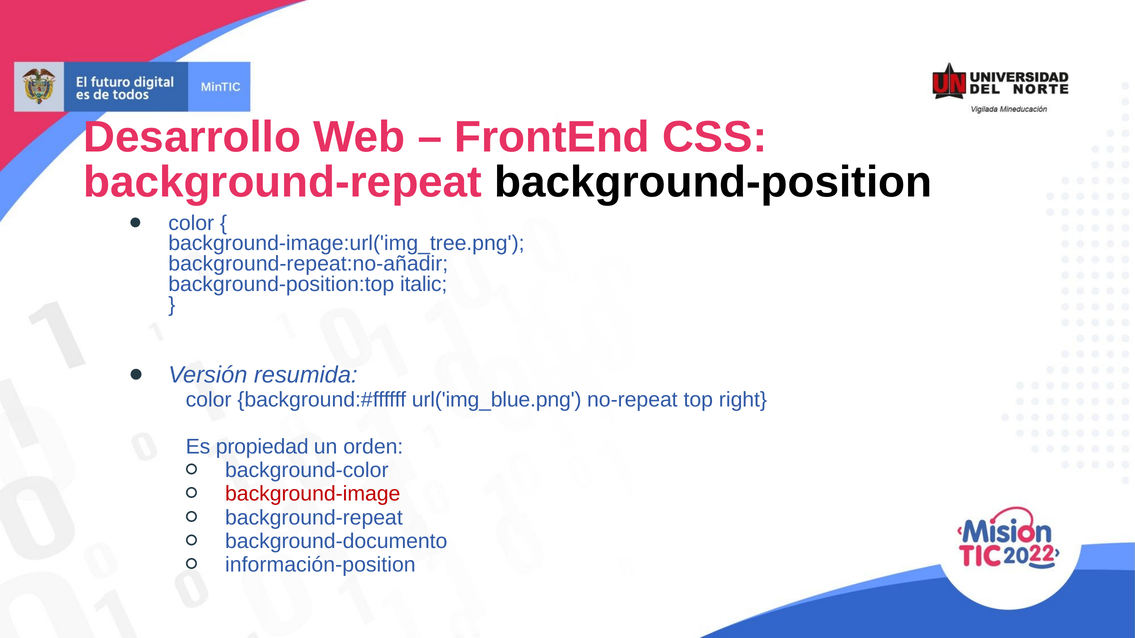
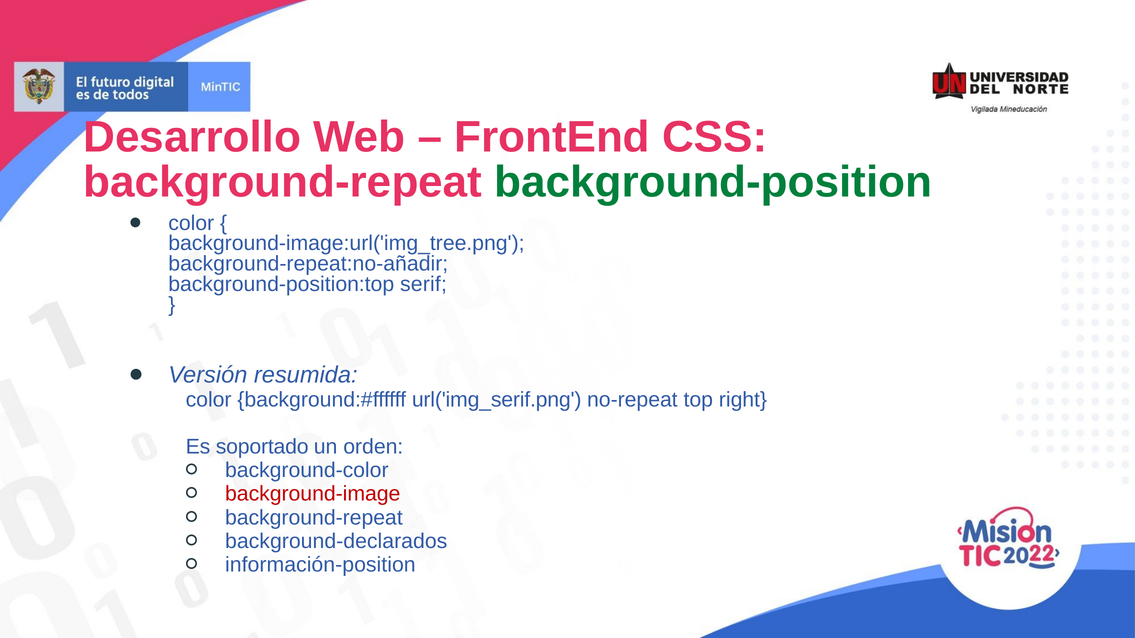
background-position colour: black -> green
italic: italic -> serif
url('img_blue.png: url('img_blue.png -> url('img_serif.png
propiedad: propiedad -> soportado
background-documento: background-documento -> background-declarados
